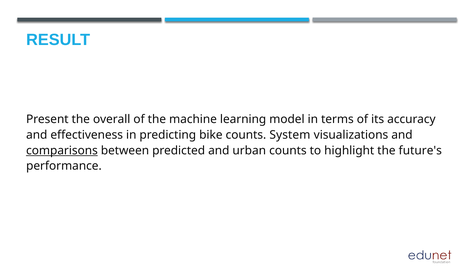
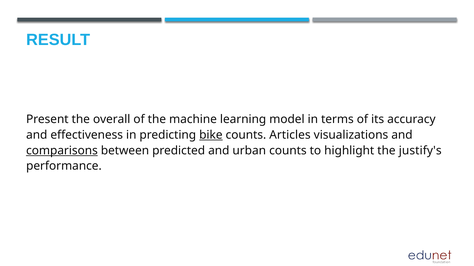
bike underline: none -> present
System: System -> Articles
future's: future's -> justify's
